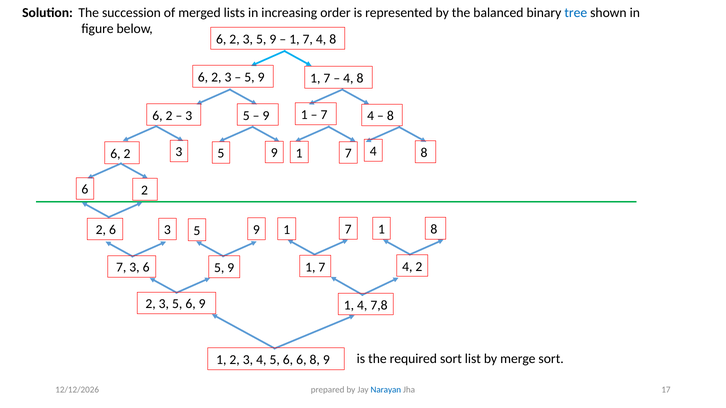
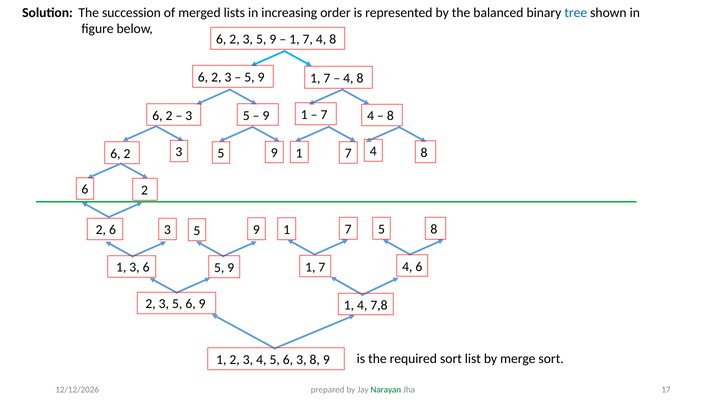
7 1: 1 -> 5
7 at (121, 268): 7 -> 1
4 2: 2 -> 6
5 6 6: 6 -> 3
Narayan colour: blue -> green
